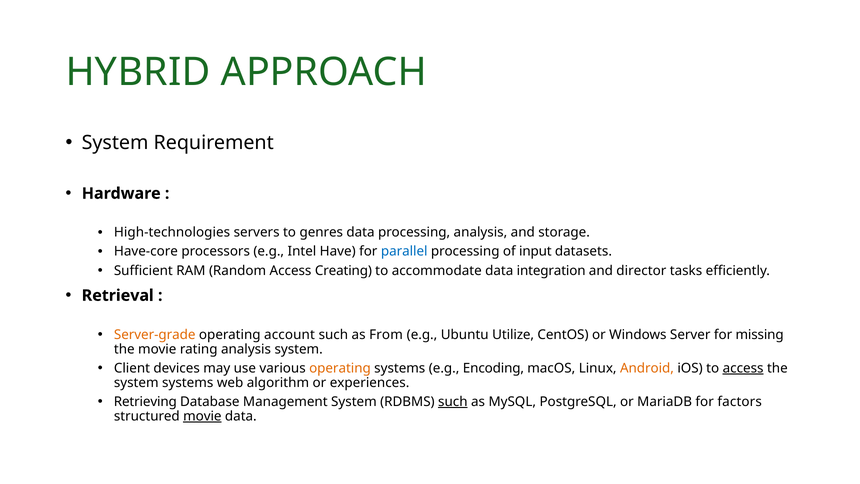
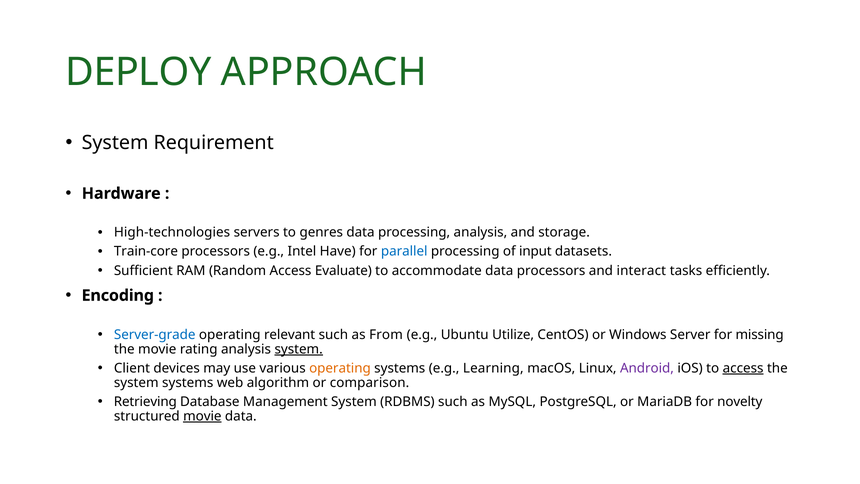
HYBRID: HYBRID -> DEPLOY
Have-core: Have-core -> Train-core
Creating: Creating -> Evaluate
data integration: integration -> processors
director: director -> interact
Retrieval: Retrieval -> Encoding
Server-grade colour: orange -> blue
account: account -> relevant
system at (299, 349) underline: none -> present
Encoding: Encoding -> Learning
Android colour: orange -> purple
experiences: experiences -> comparison
such at (453, 401) underline: present -> none
factors: factors -> novelty
